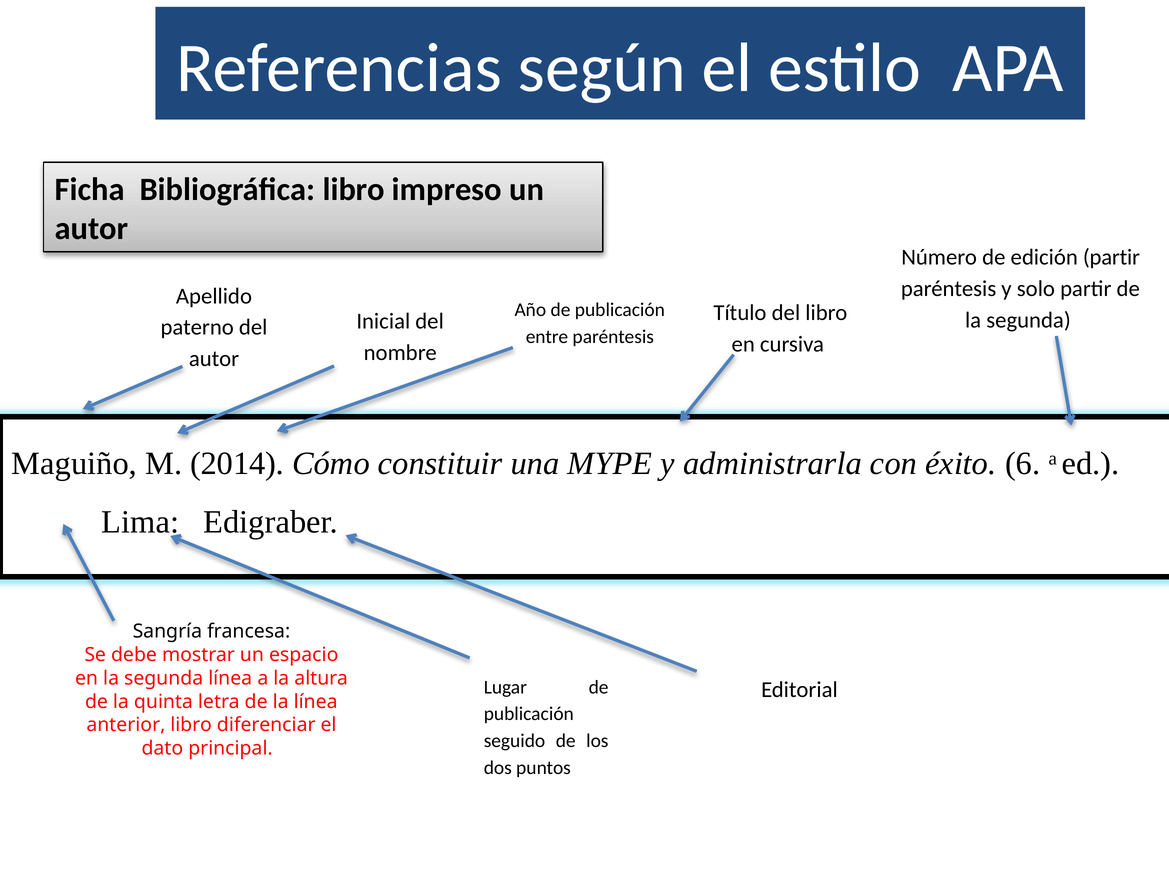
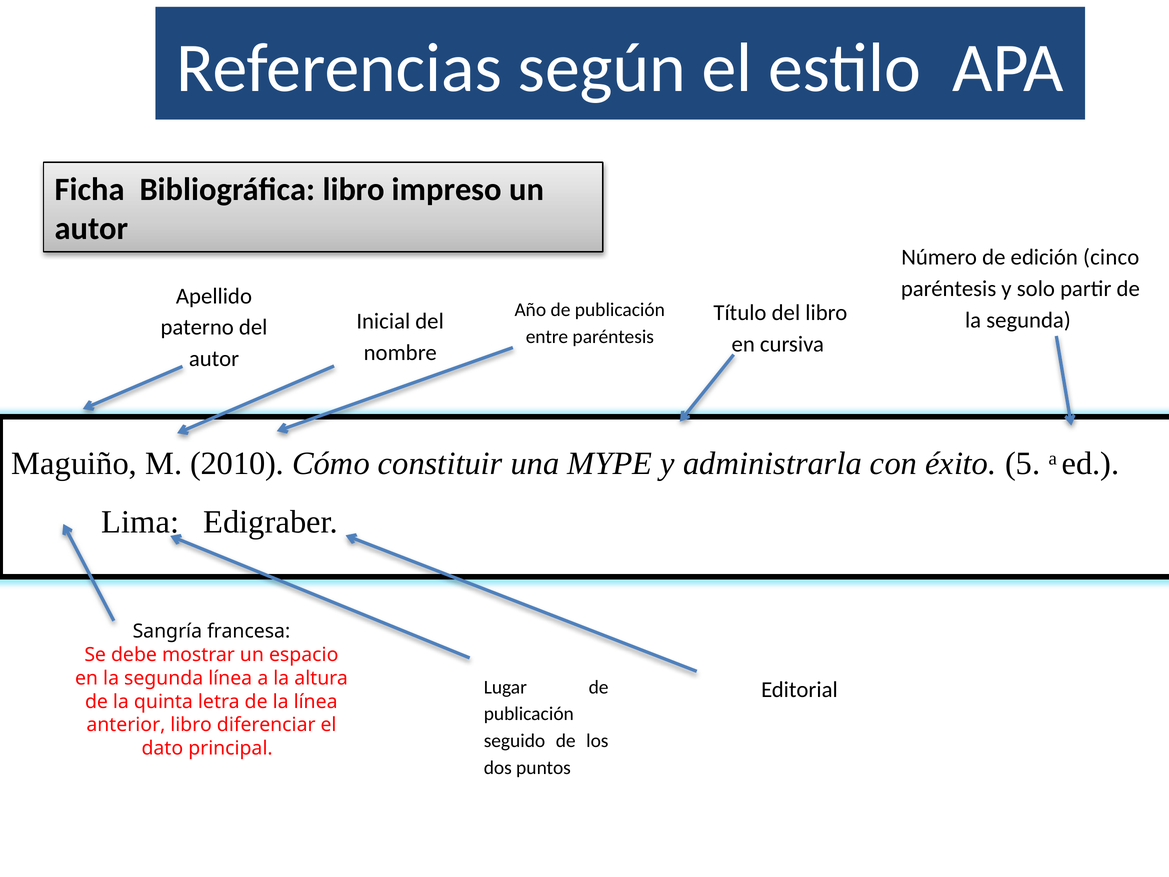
edición partir: partir -> cinco
2014: 2014 -> 2010
6: 6 -> 5
